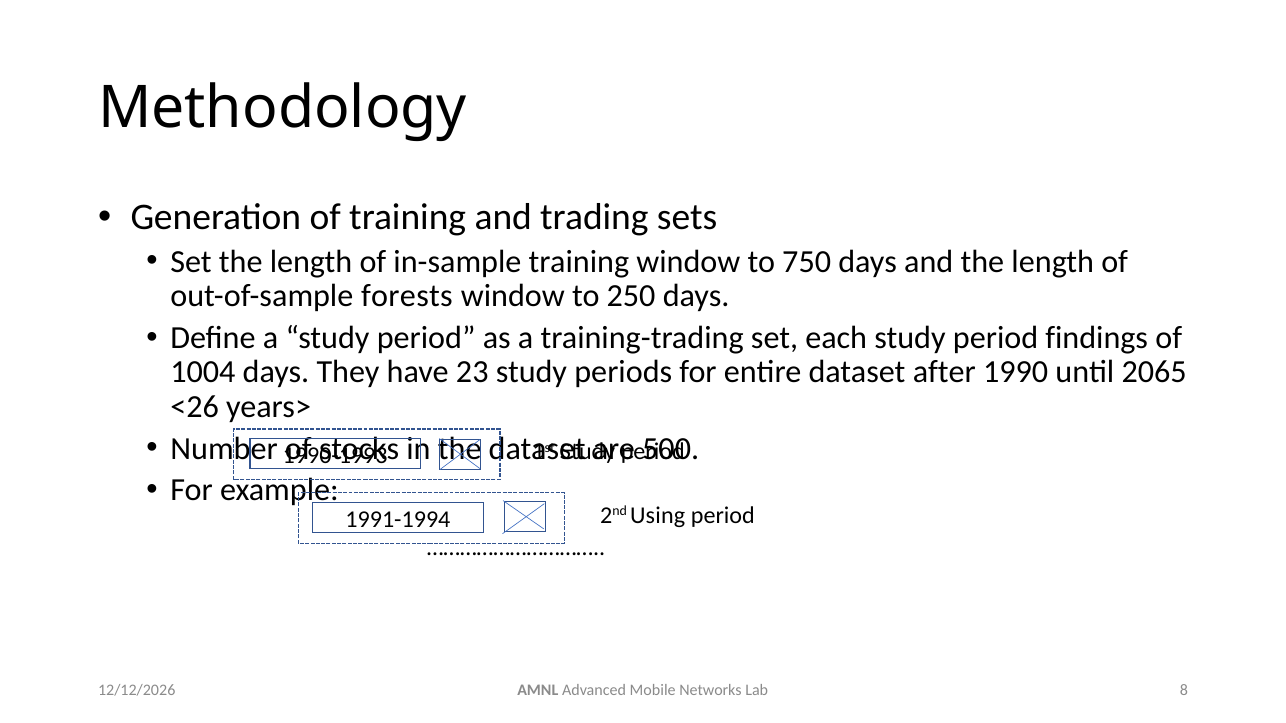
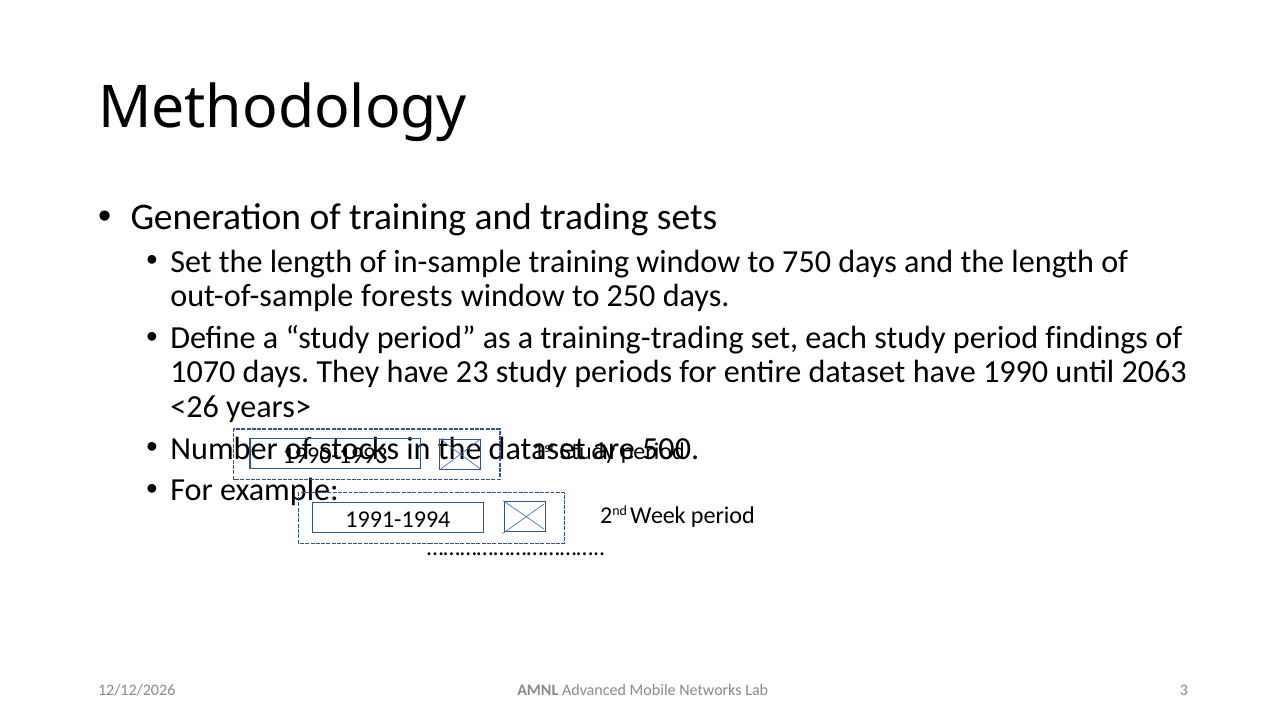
1004: 1004 -> 1070
dataset after: after -> have
2065: 2065 -> 2063
Using: Using -> Week
8: 8 -> 3
